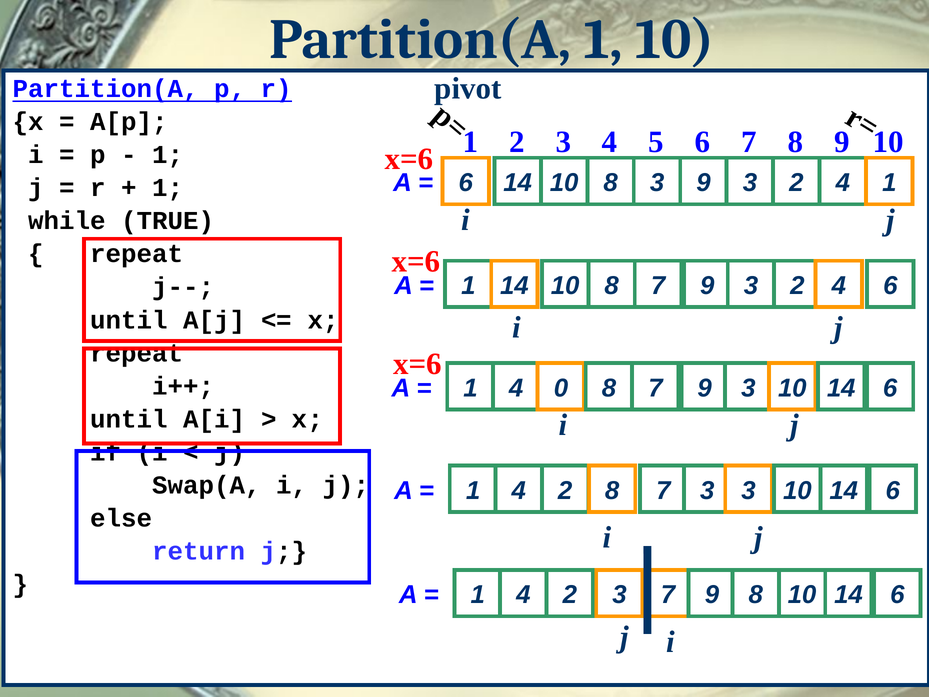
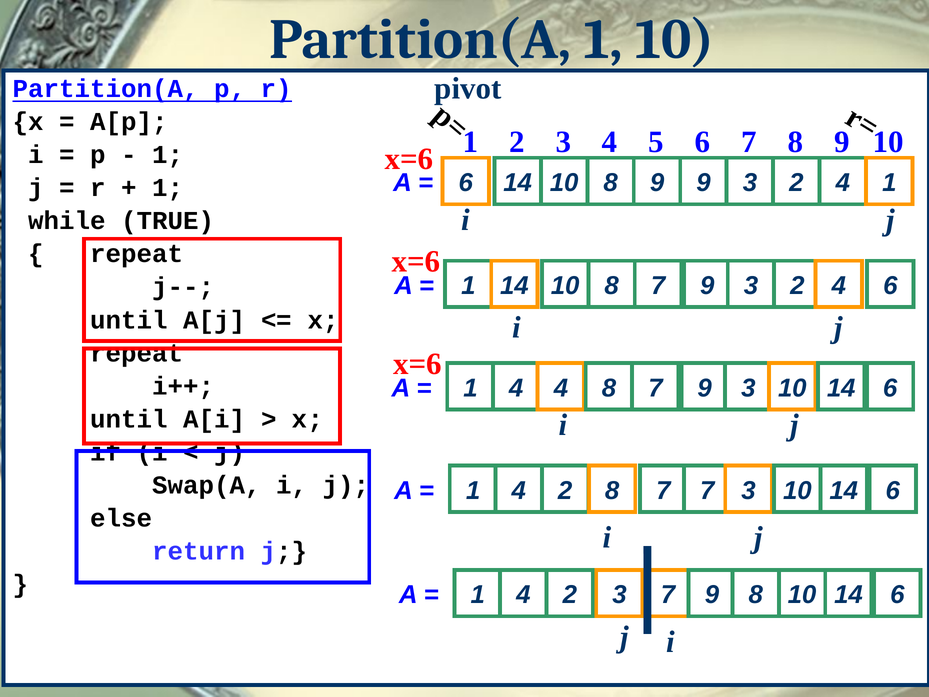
10 8 3: 3 -> 9
4 0: 0 -> 4
7 3: 3 -> 7
